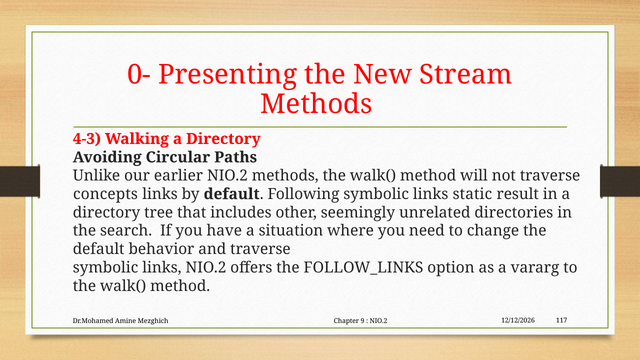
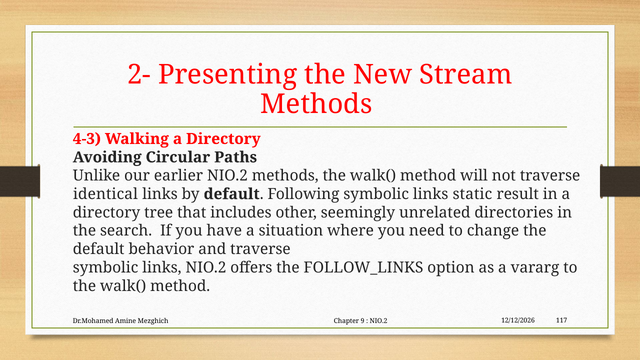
0-: 0- -> 2-
concepts: concepts -> identical
